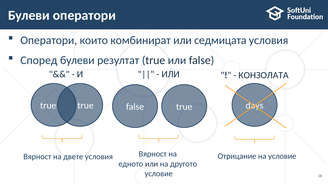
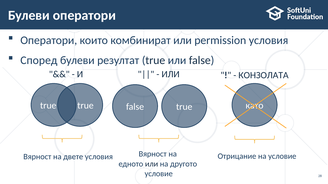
седмицата: седмицата -> permission
days: days -> като
